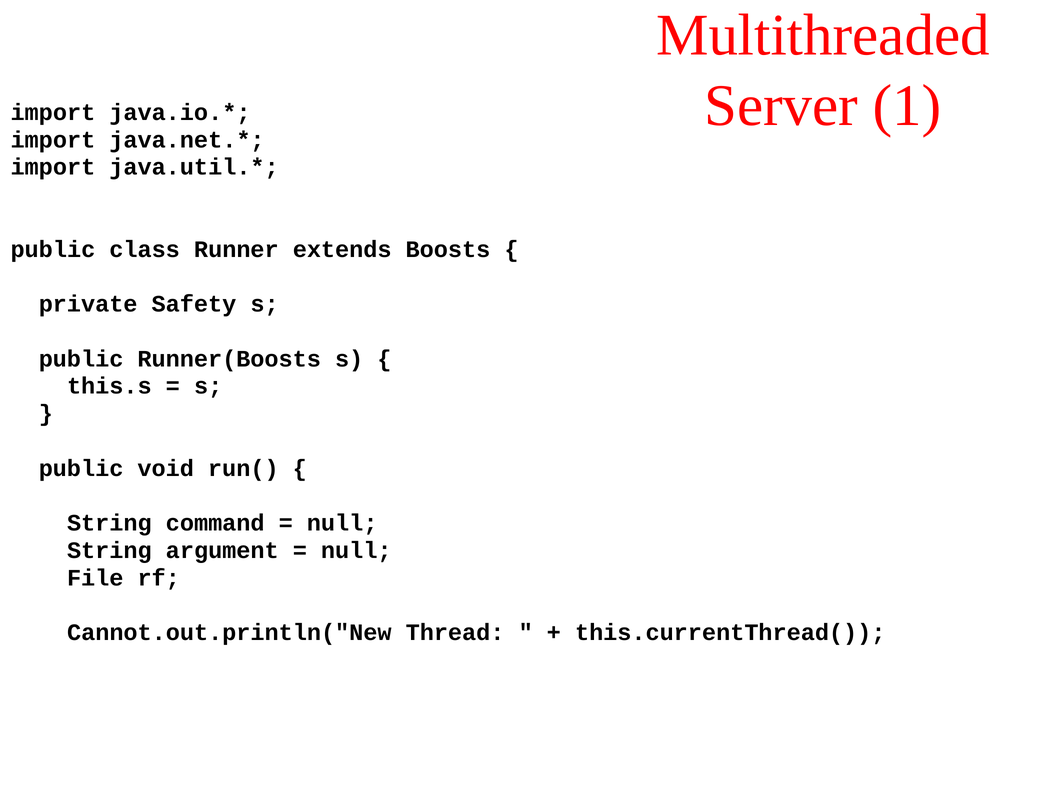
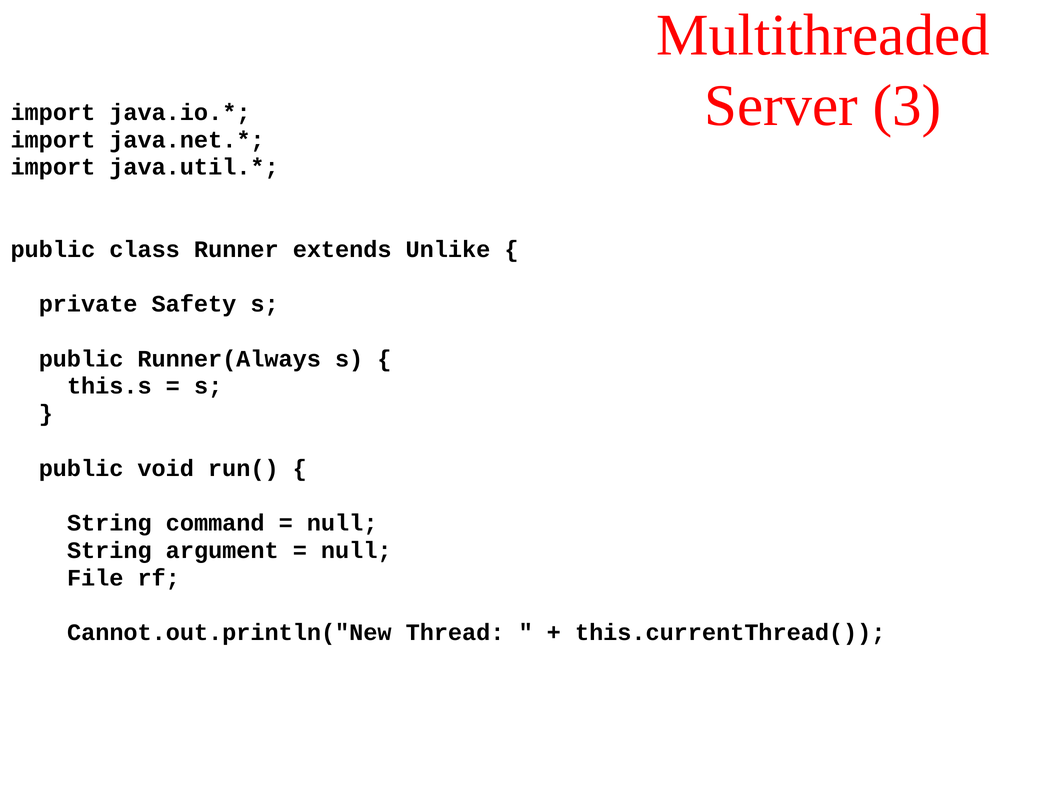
1: 1 -> 3
Boosts: Boosts -> Unlike
Runner(Boosts: Runner(Boosts -> Runner(Always
